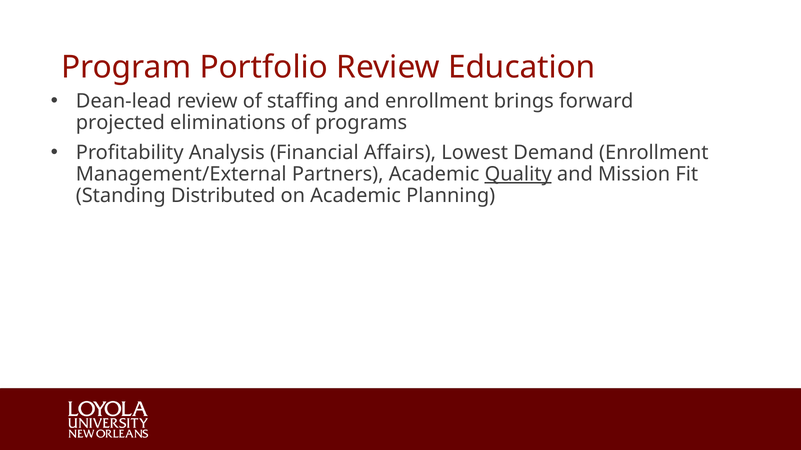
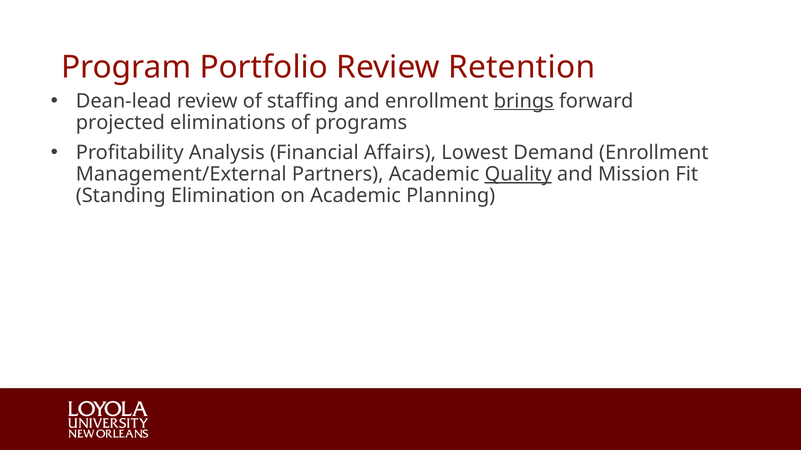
Education: Education -> Retention
brings underline: none -> present
Distributed: Distributed -> Elimination
